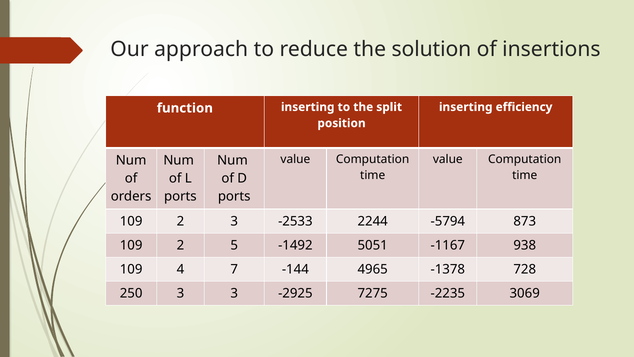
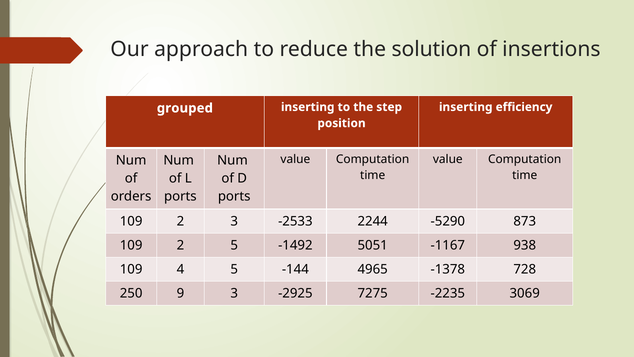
function: function -> grouped
split: split -> step
-5794: -5794 -> -5290
4 7: 7 -> 5
250 3: 3 -> 9
